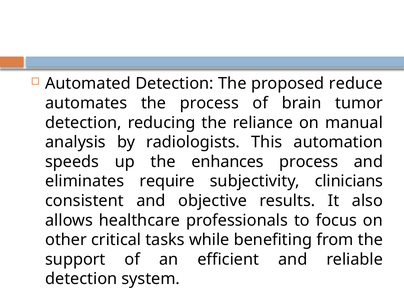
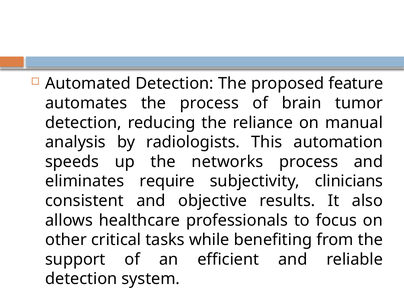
reduce: reduce -> feature
enhances: enhances -> networks
